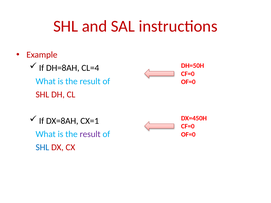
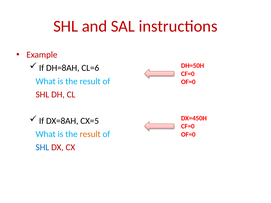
CL=4: CL=4 -> CL=6
CX=1: CX=1 -> CX=5
result at (90, 134) colour: purple -> orange
